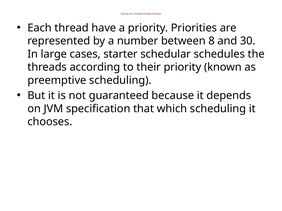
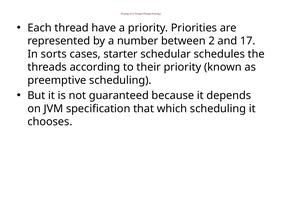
8: 8 -> 2
30: 30 -> 17
large: large -> sorts
